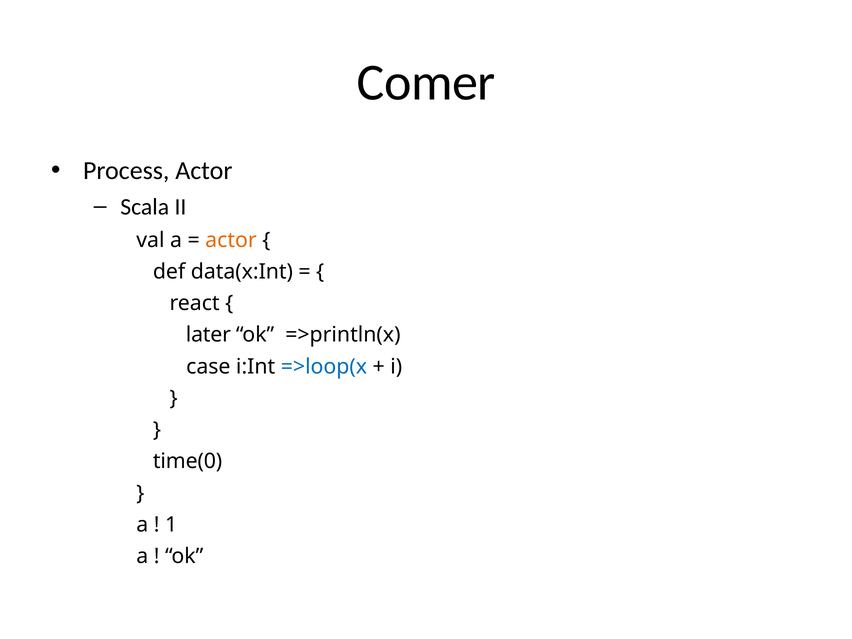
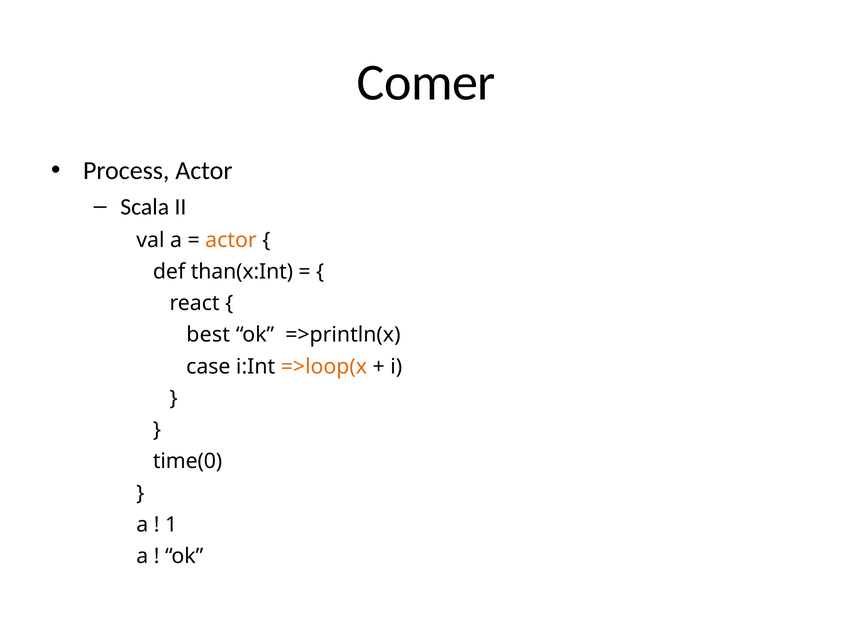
data(x:Int: data(x:Int -> than(x:Int
later: later -> best
=>loop(x colour: blue -> orange
